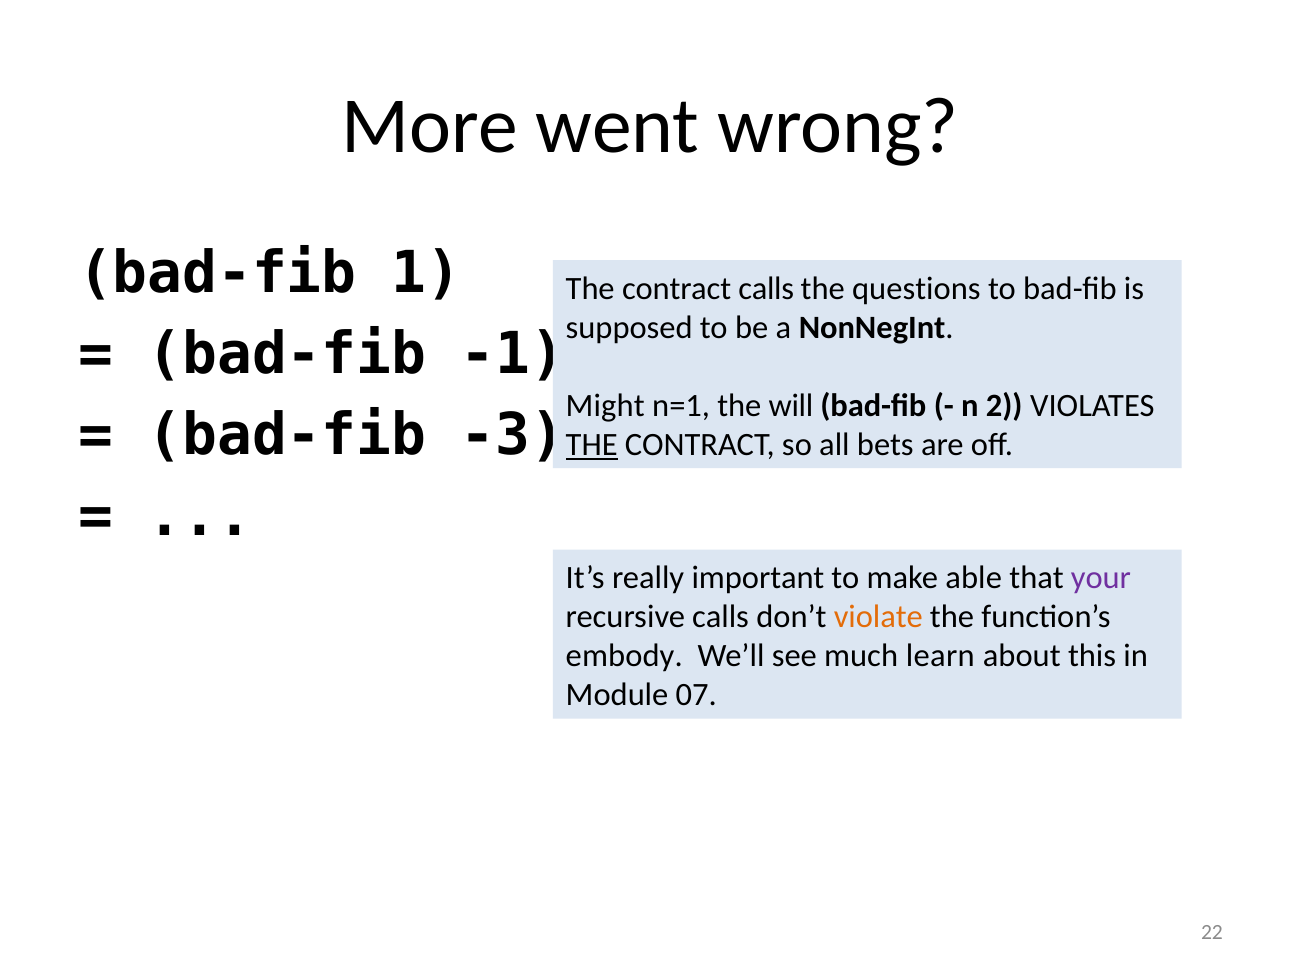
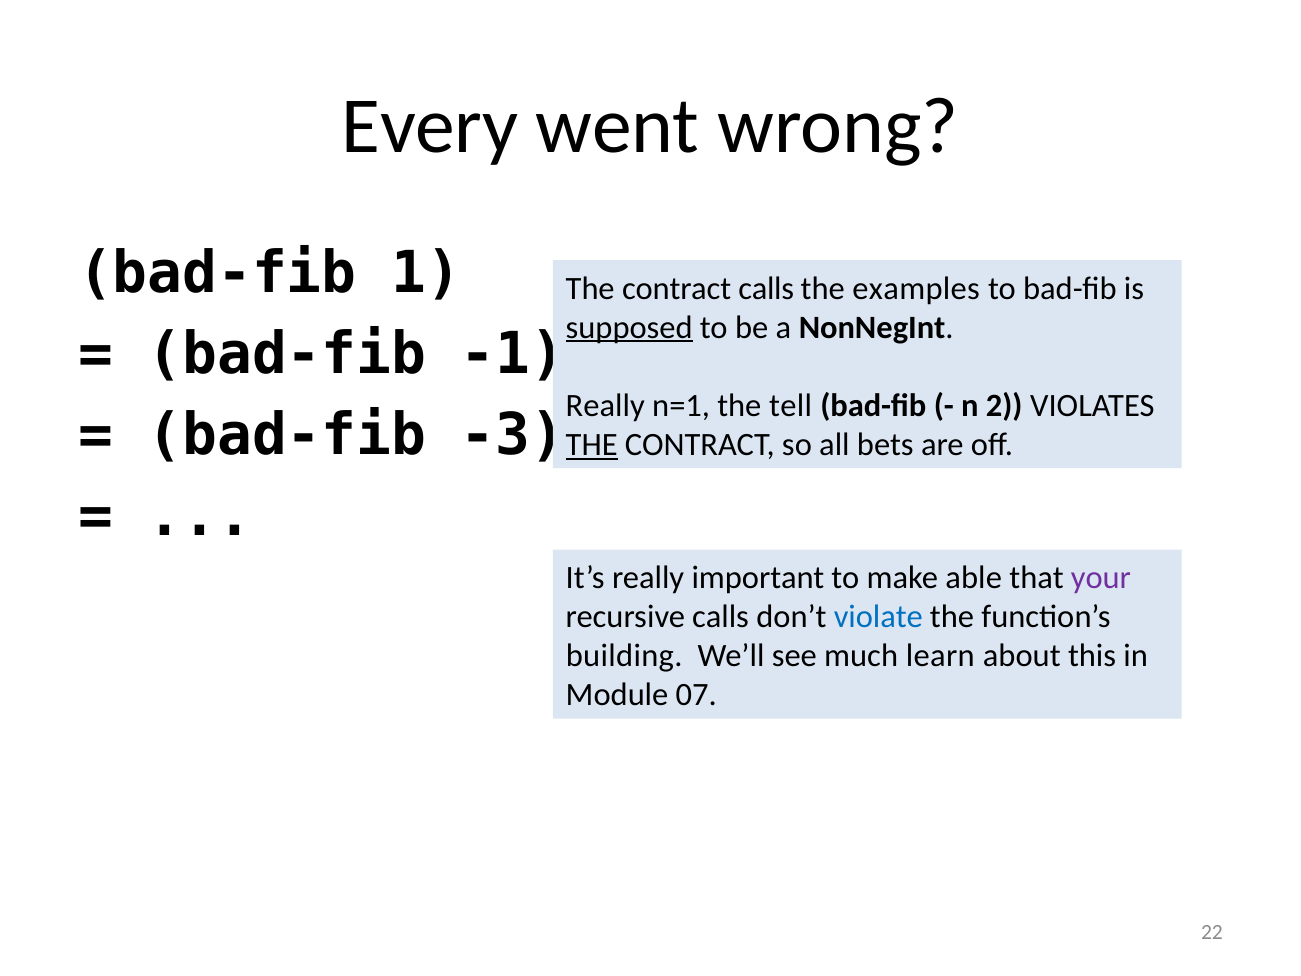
More: More -> Every
questions: questions -> examples
supposed underline: none -> present
Might at (605, 405): Might -> Really
will: will -> tell
violate colour: orange -> blue
embody: embody -> building
